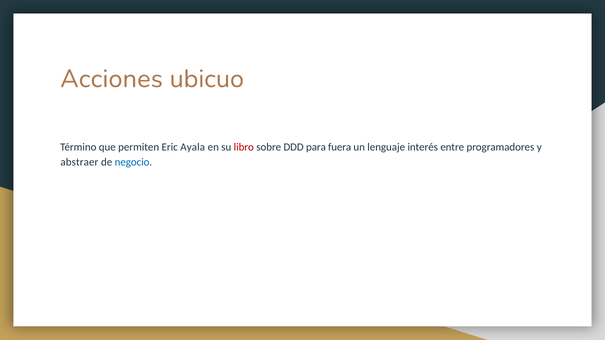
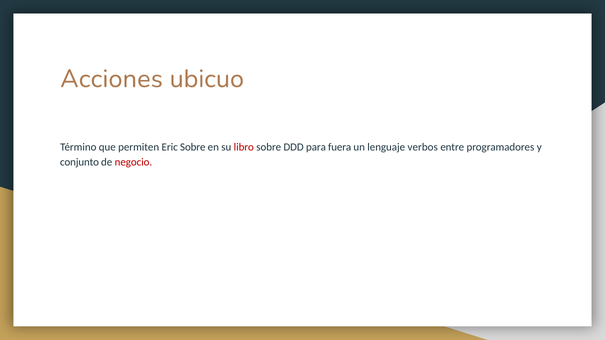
Eric Ayala: Ayala -> Sobre
interés: interés -> verbos
abstraer: abstraer -> conjunto
negocio colour: blue -> red
